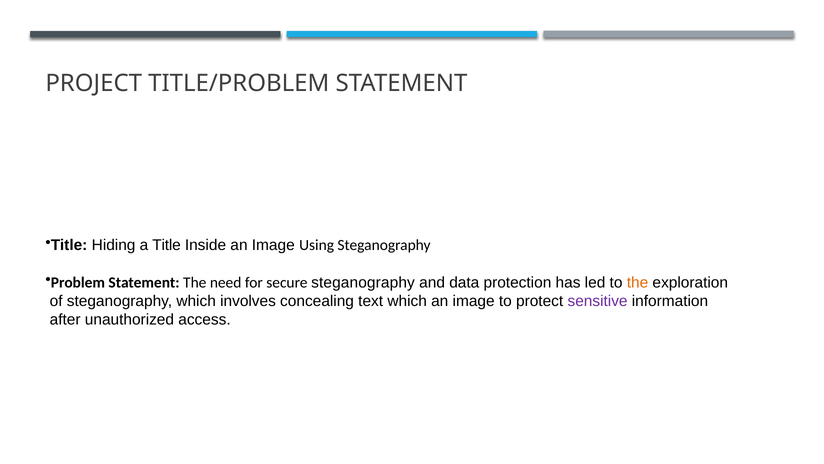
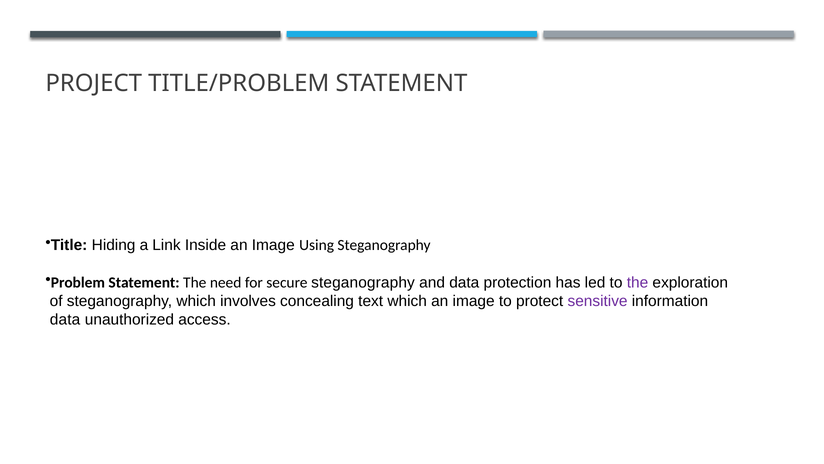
a Title: Title -> Link
the at (638, 282) colour: orange -> purple
after at (65, 319): after -> data
